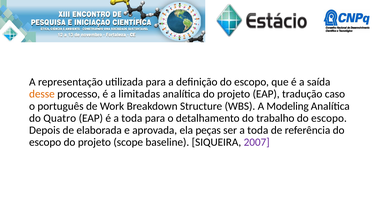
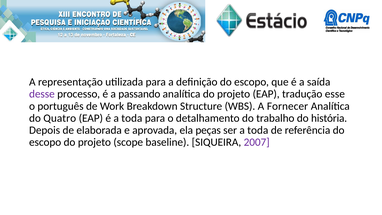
desse colour: orange -> purple
limitadas: limitadas -> passando
caso: caso -> esse
Modeling: Modeling -> Fornecer
trabalho do escopo: escopo -> história
